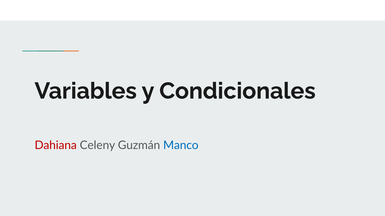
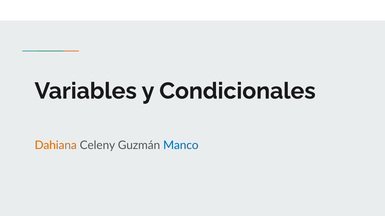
Dahiana colour: red -> orange
